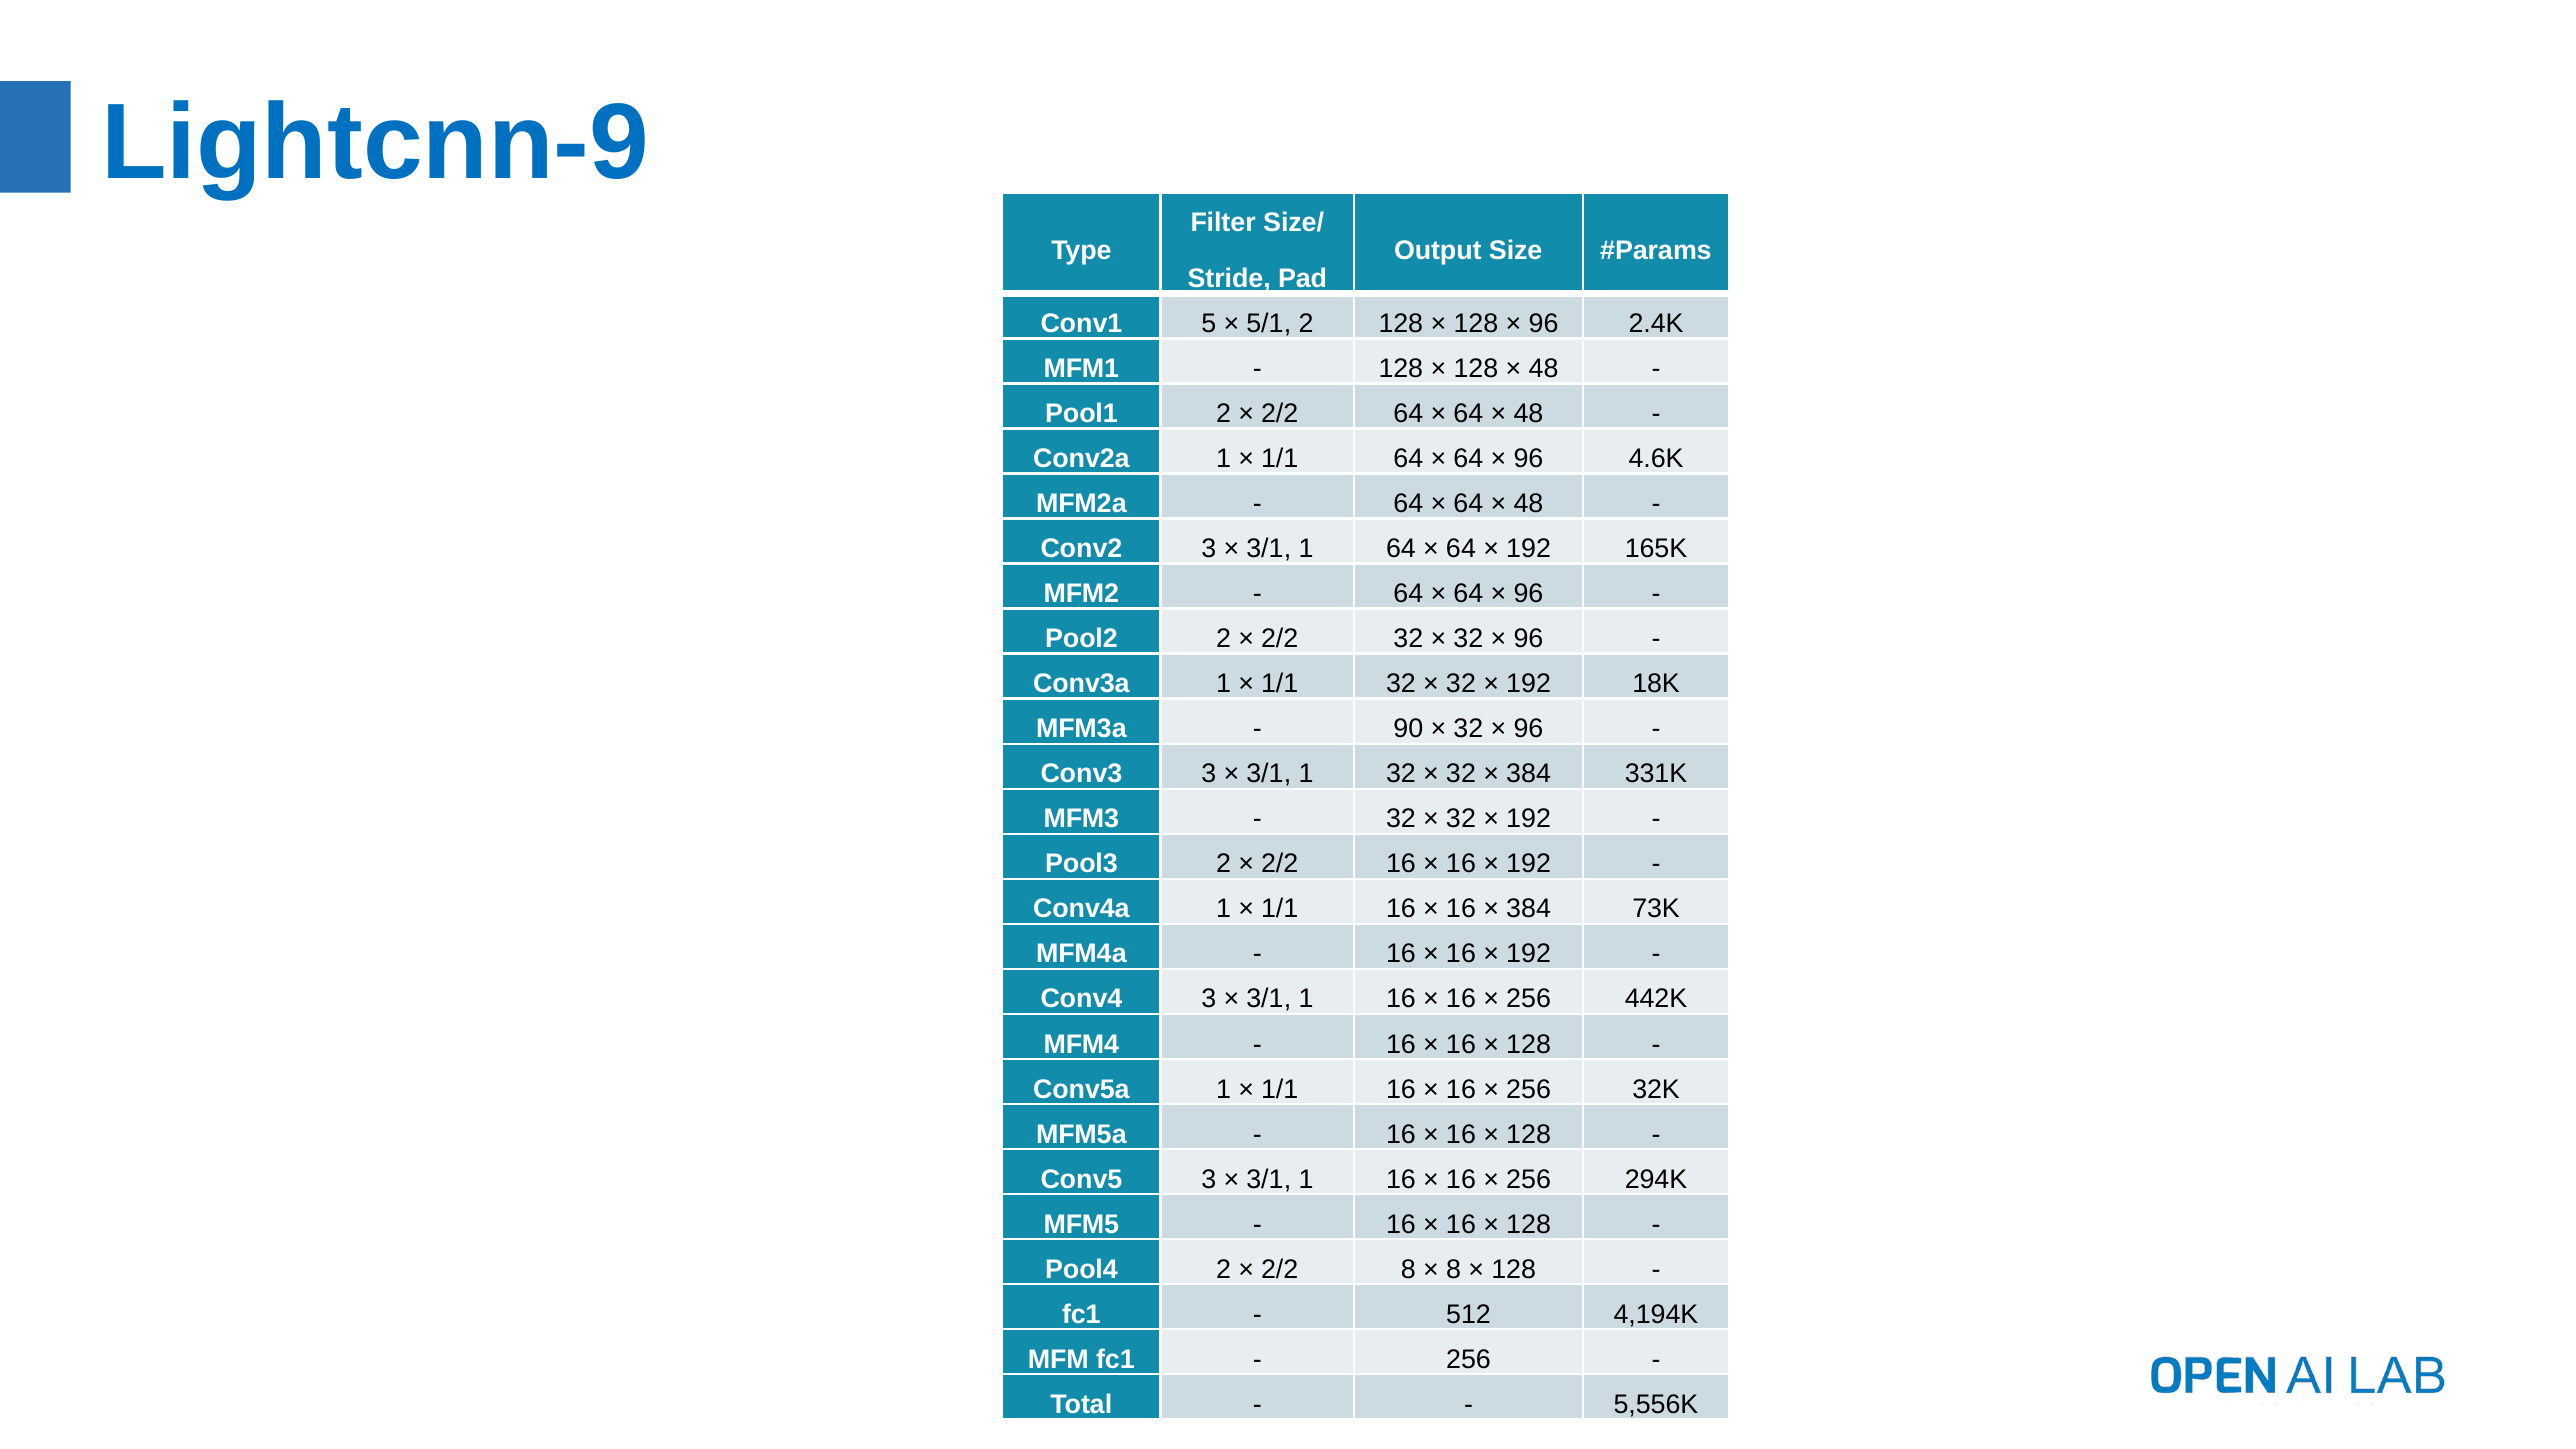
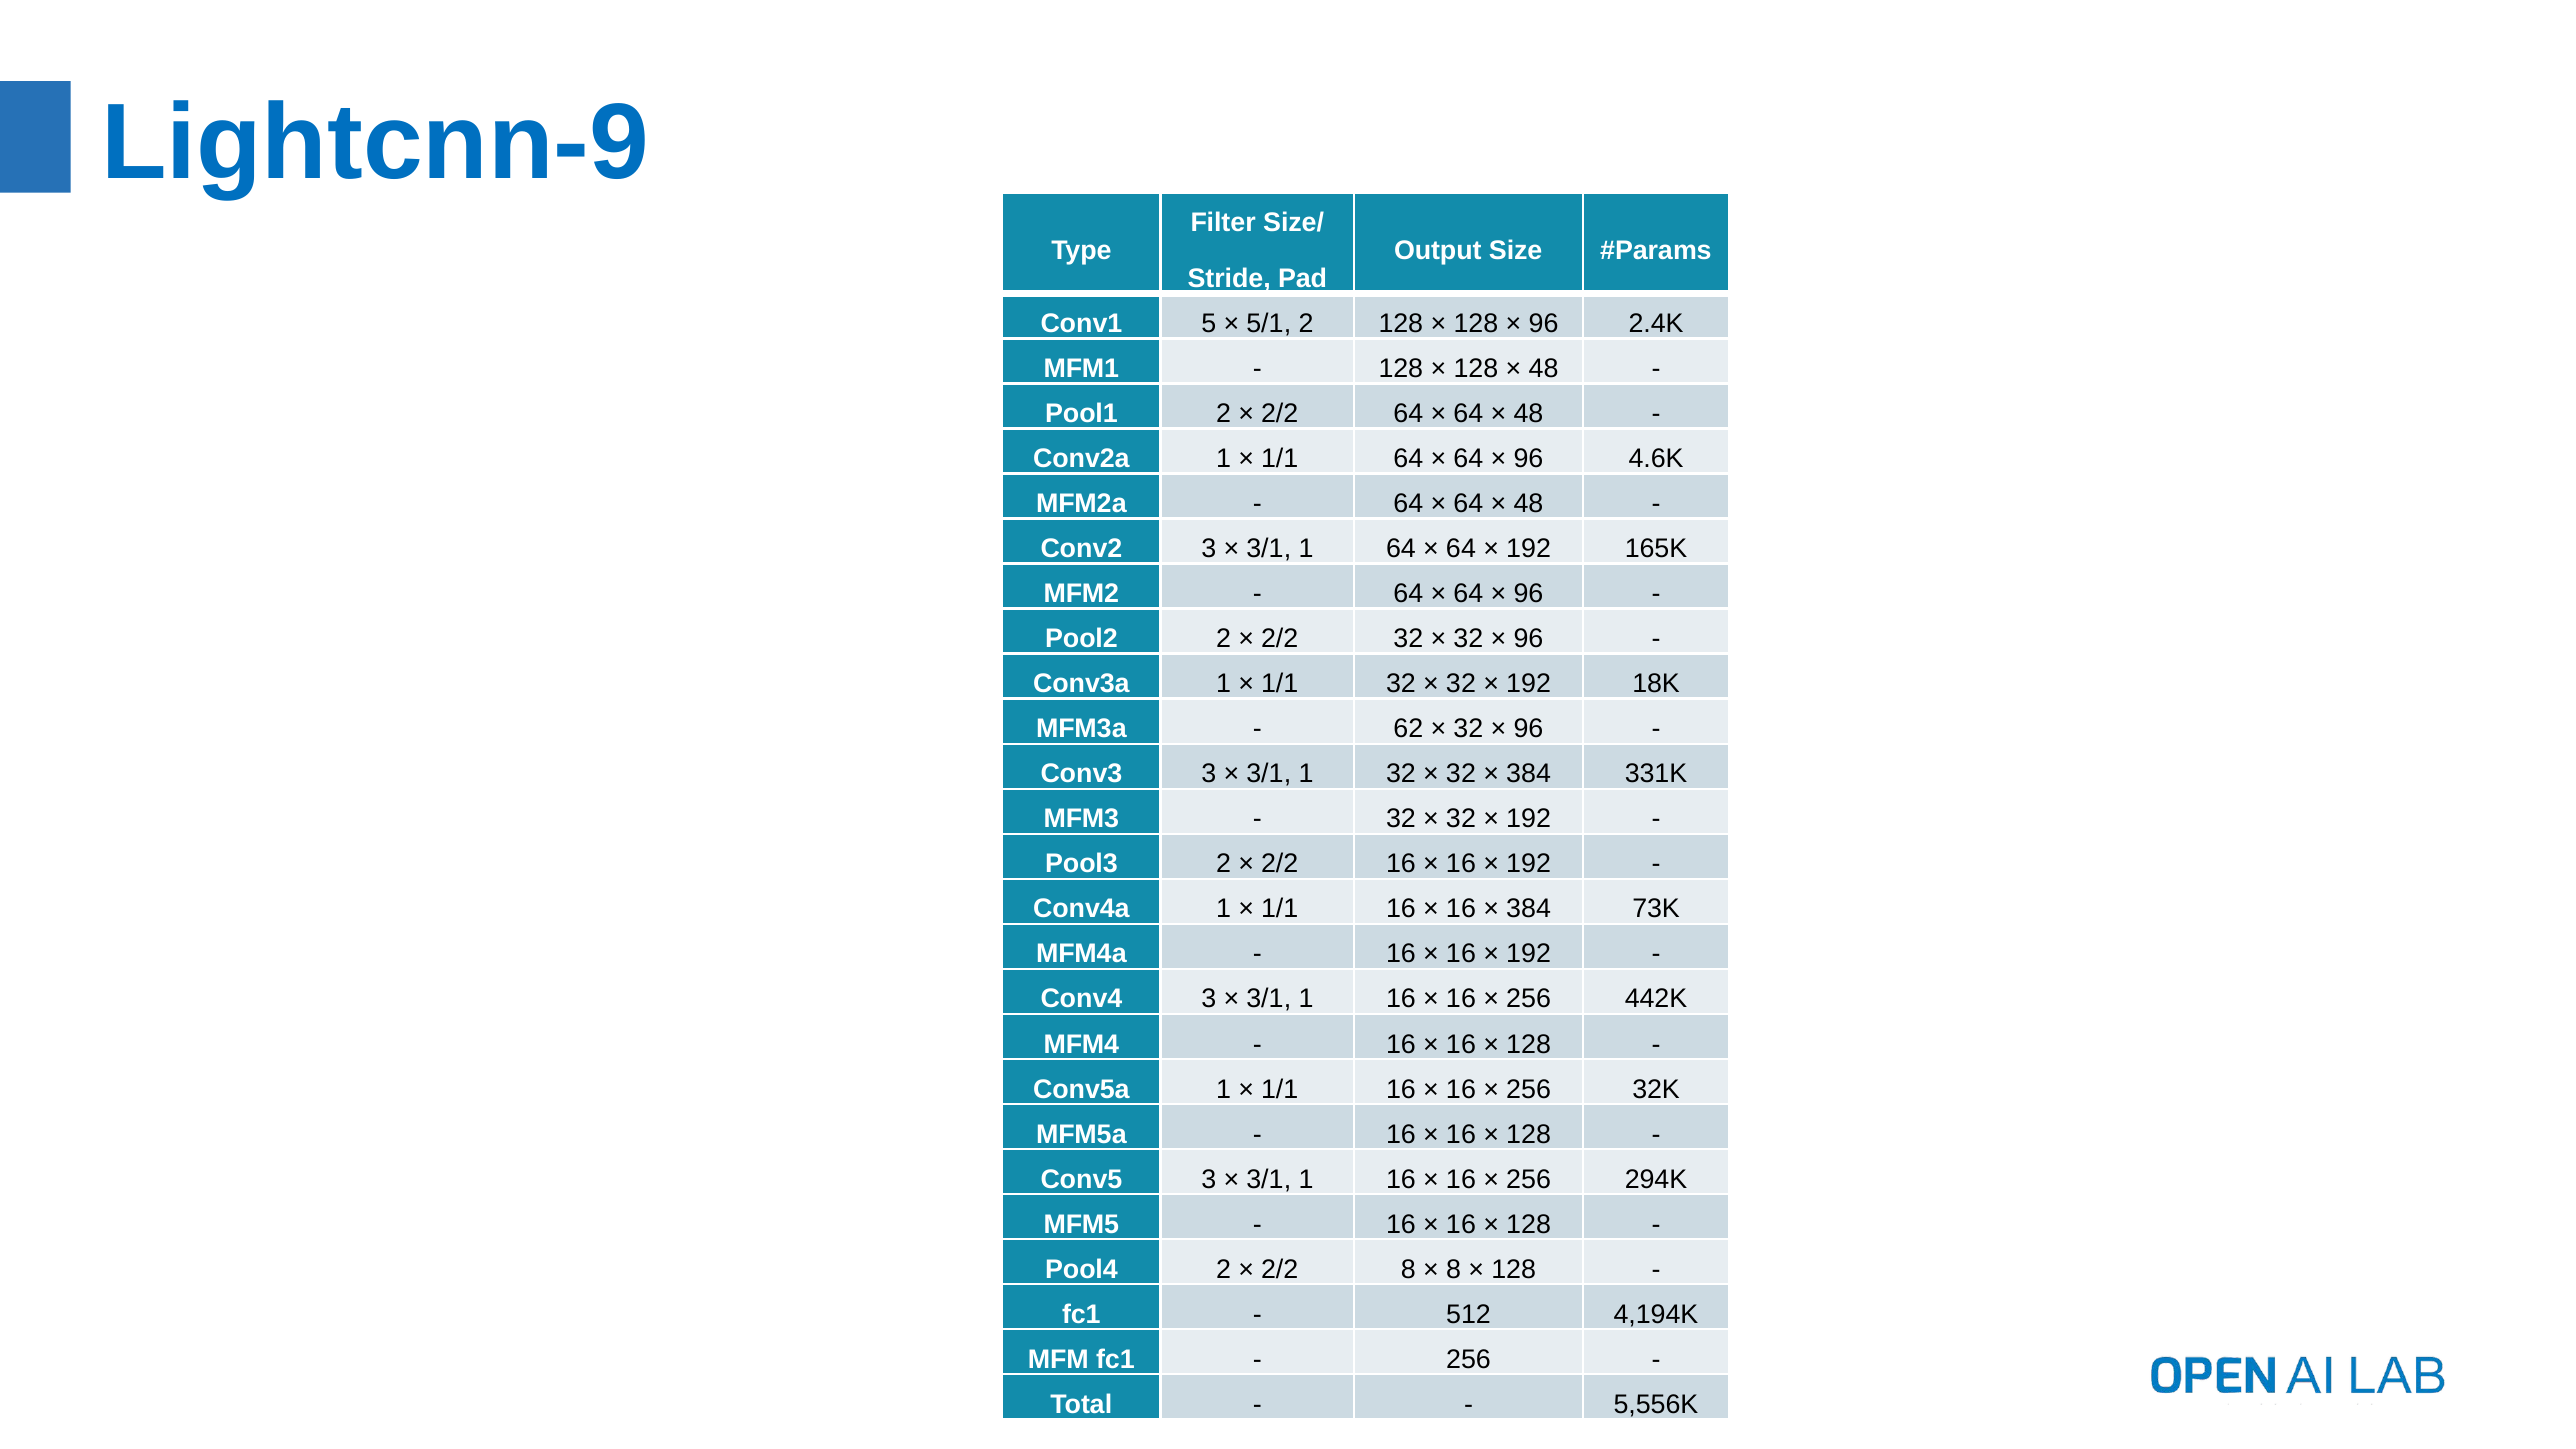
90: 90 -> 62
